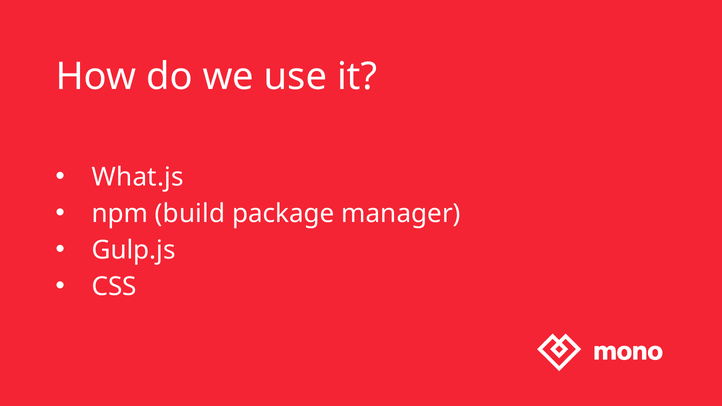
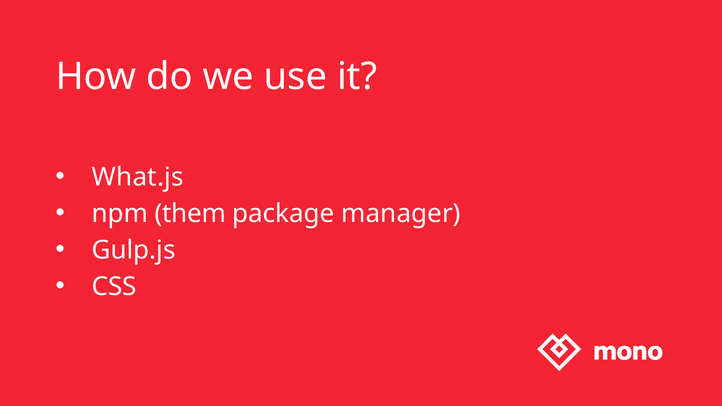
build: build -> them
